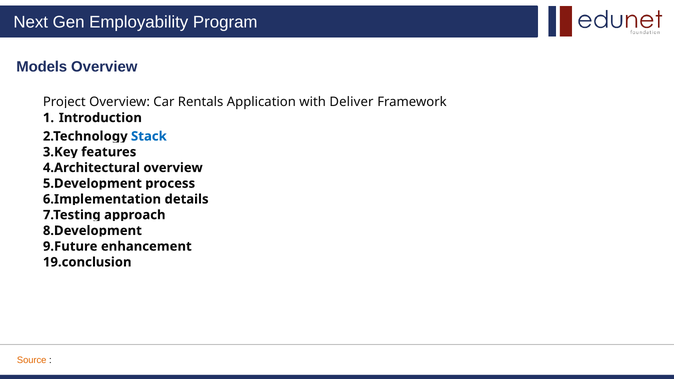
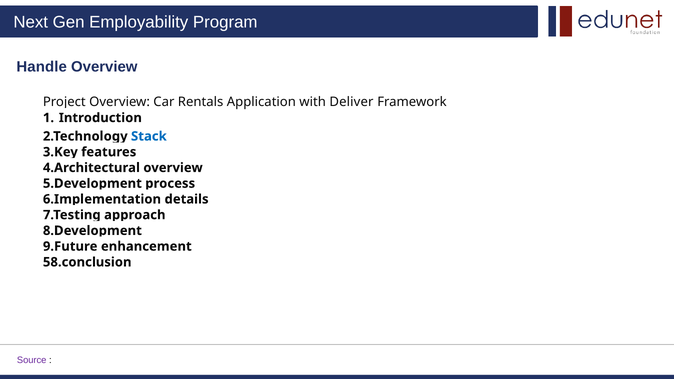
Models: Models -> Handle
19.conclusion: 19.conclusion -> 58.conclusion
Source colour: orange -> purple
